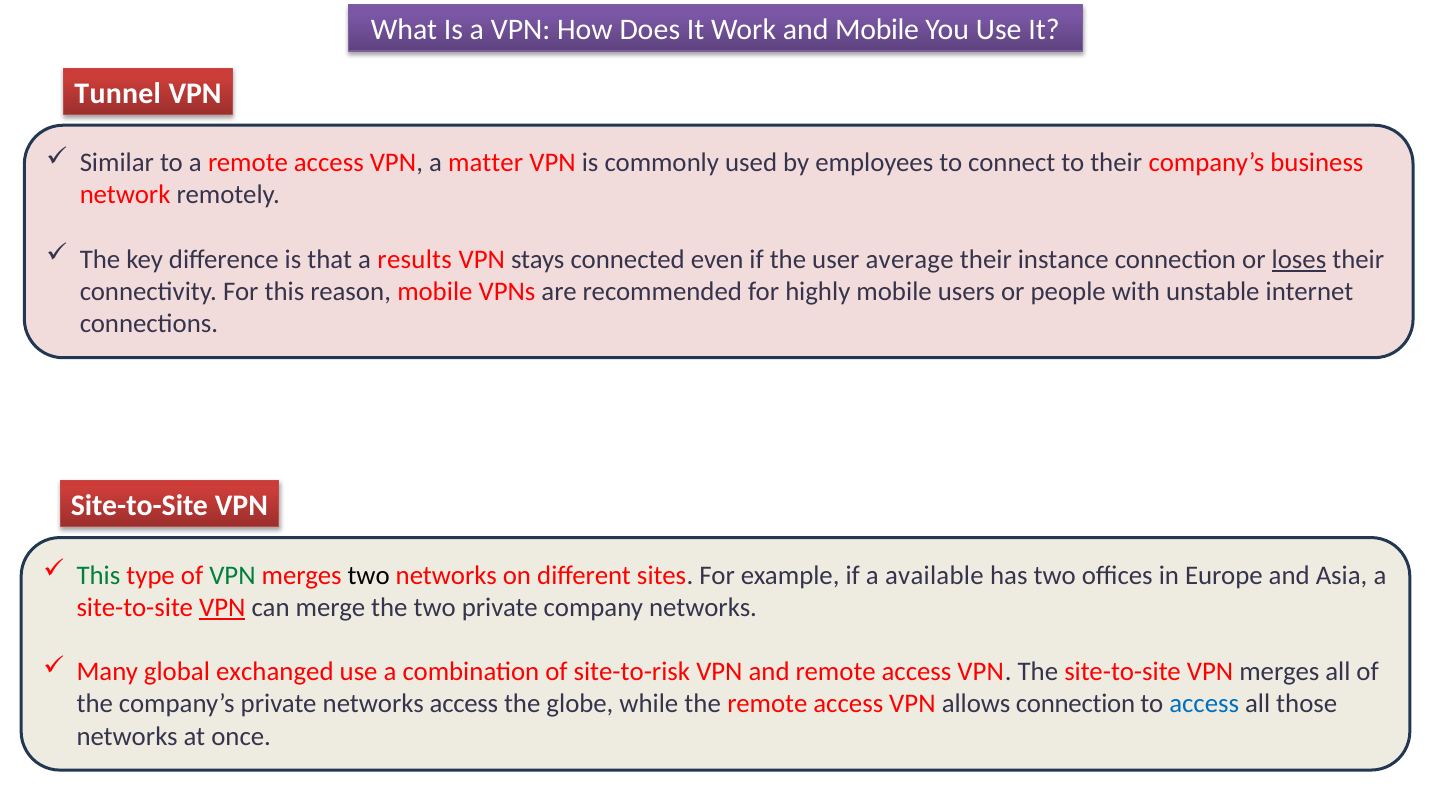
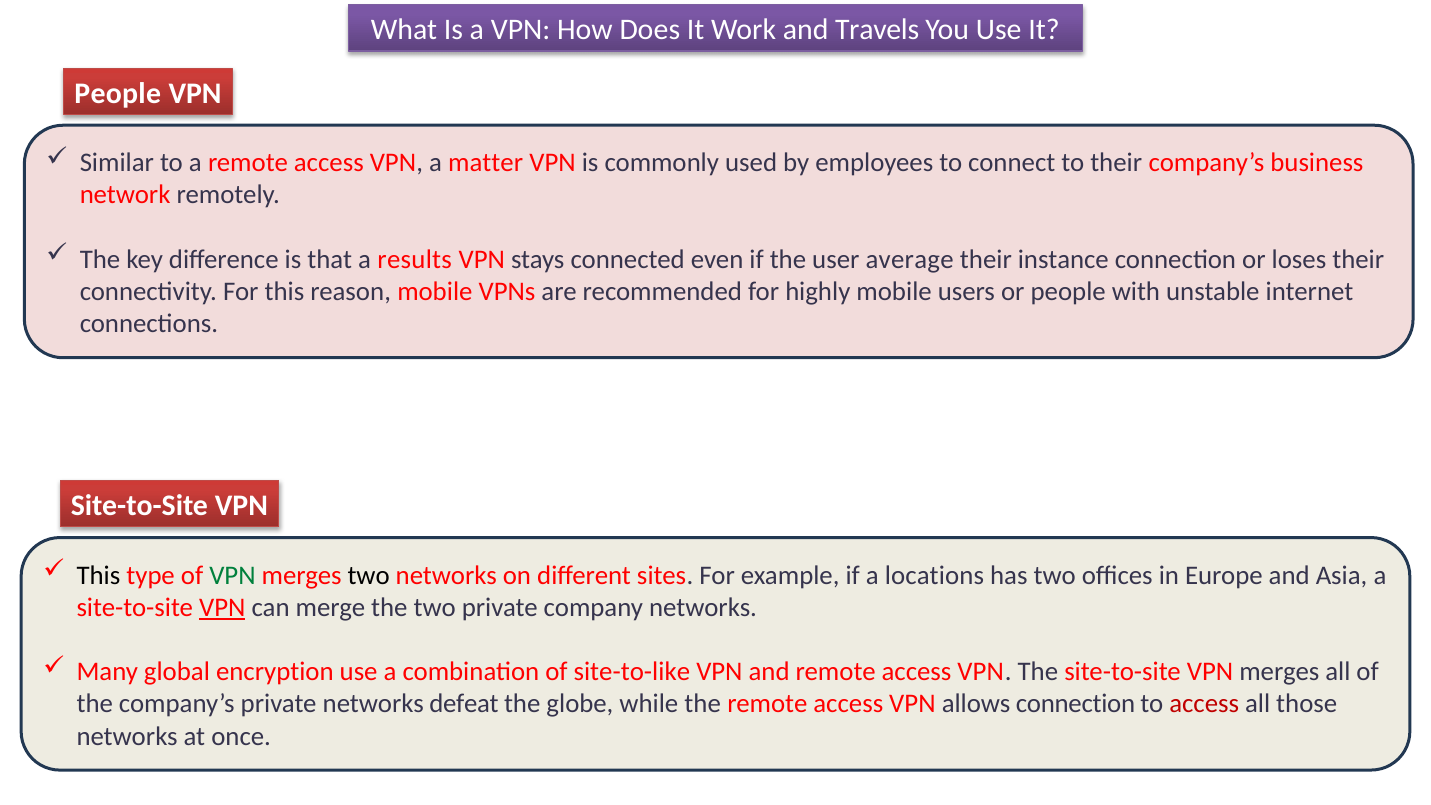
and Mobile: Mobile -> Travels
Tunnel at (118, 93): Tunnel -> People
loses underline: present -> none
This at (98, 575) colour: green -> black
available: available -> locations
exchanged: exchanged -> encryption
site-to-risk: site-to-risk -> site-to-like
networks access: access -> defeat
access at (1204, 704) colour: blue -> red
